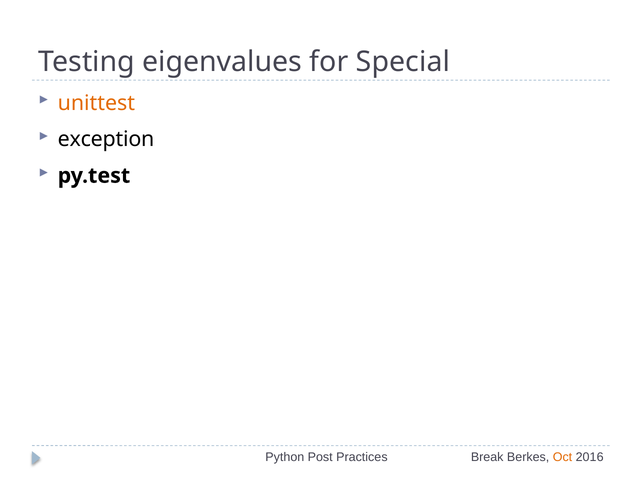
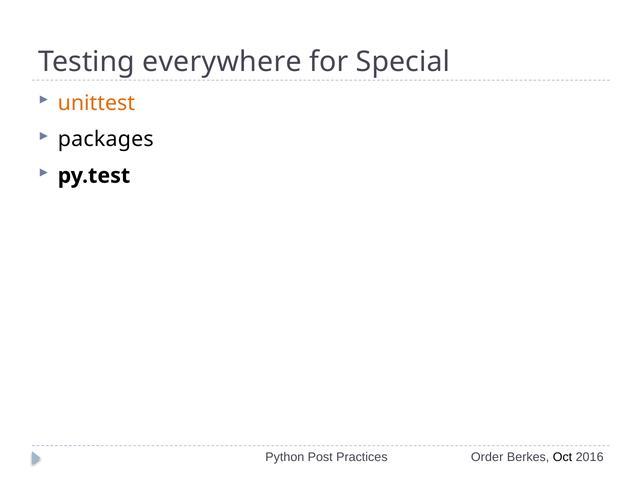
eigenvalues: eigenvalues -> everywhere
exception: exception -> packages
Break: Break -> Order
Oct colour: orange -> black
